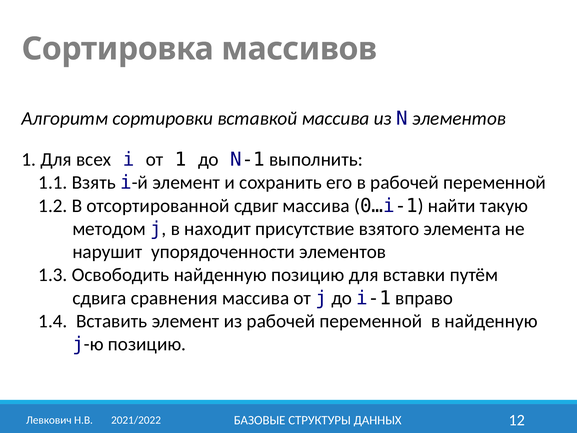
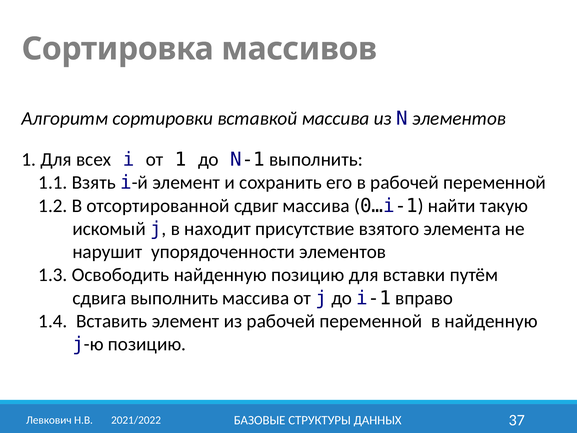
методом: методом -> искомый
сдвига сравнения: сравнения -> выполнить
12: 12 -> 37
